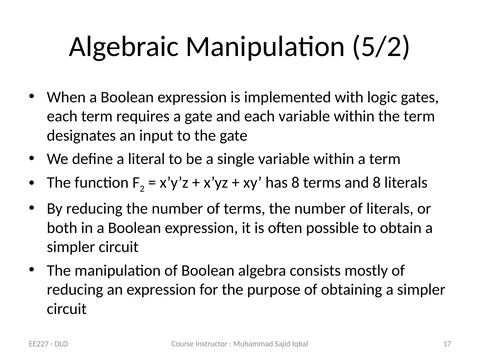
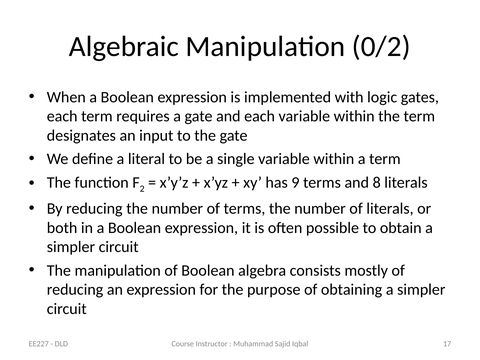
5/2: 5/2 -> 0/2
has 8: 8 -> 9
